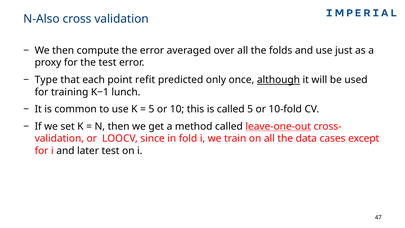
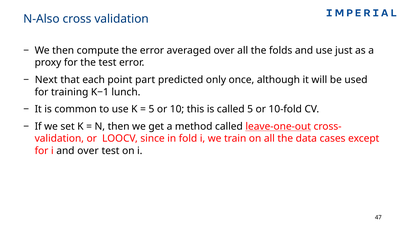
Type: Type -> Next
refit: refit -> part
although underline: present -> none
and later: later -> over
